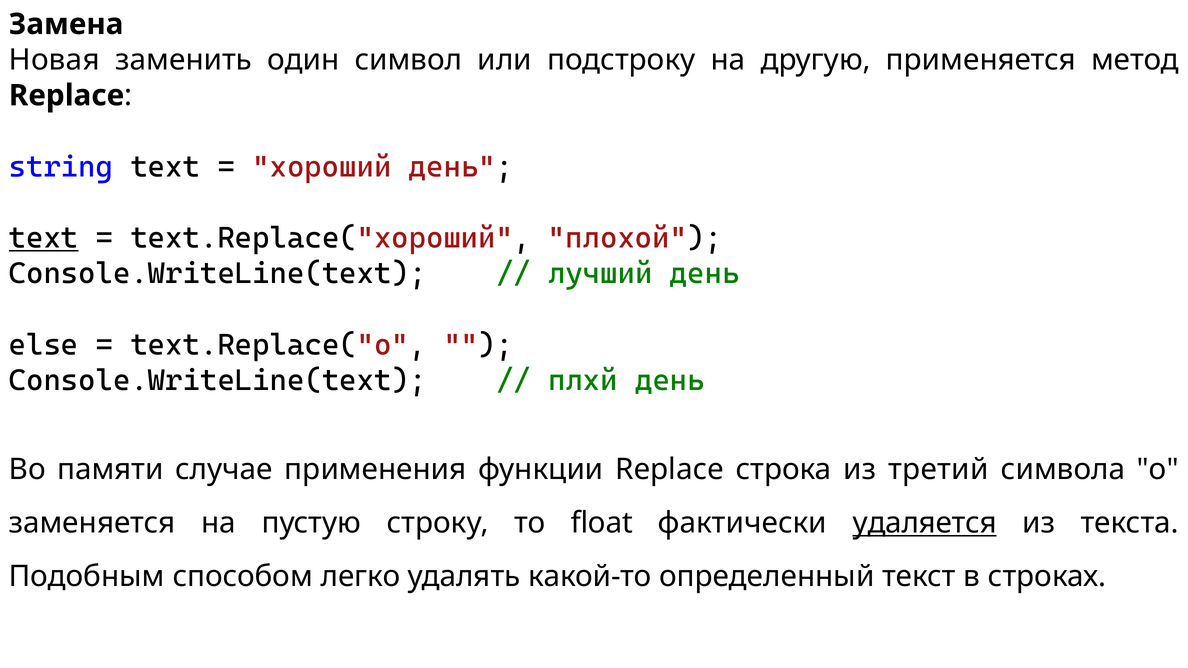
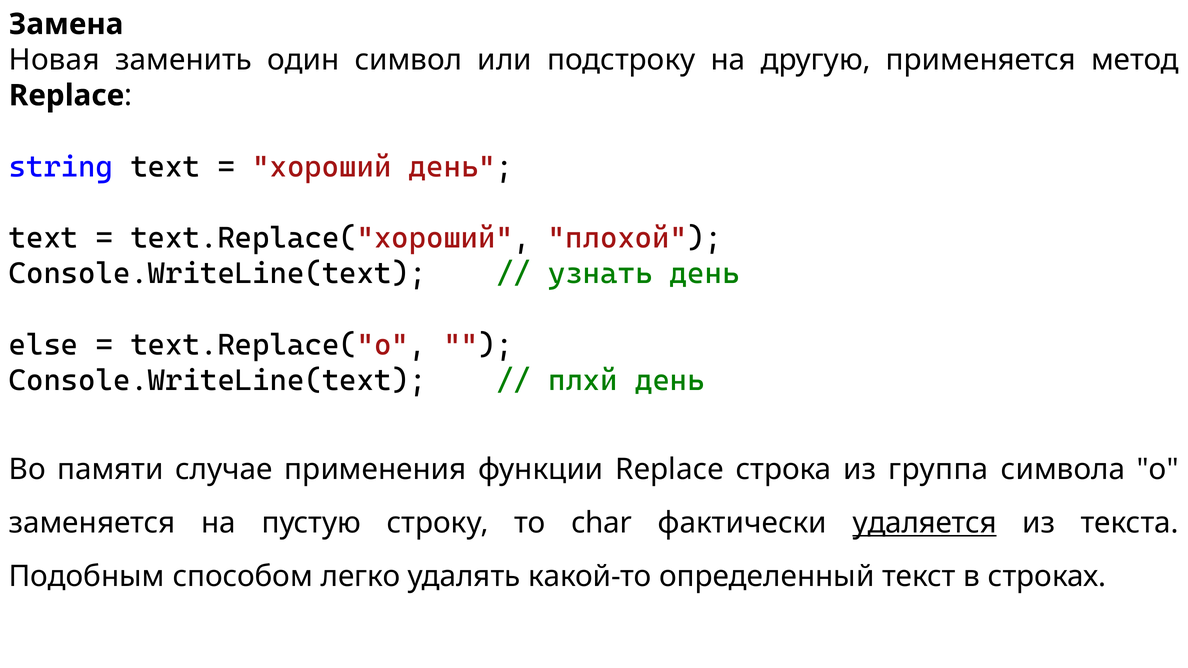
text at (44, 238) underline: present -> none
лучший: лучший -> узнать
третий: третий -> группа
float: float -> char
